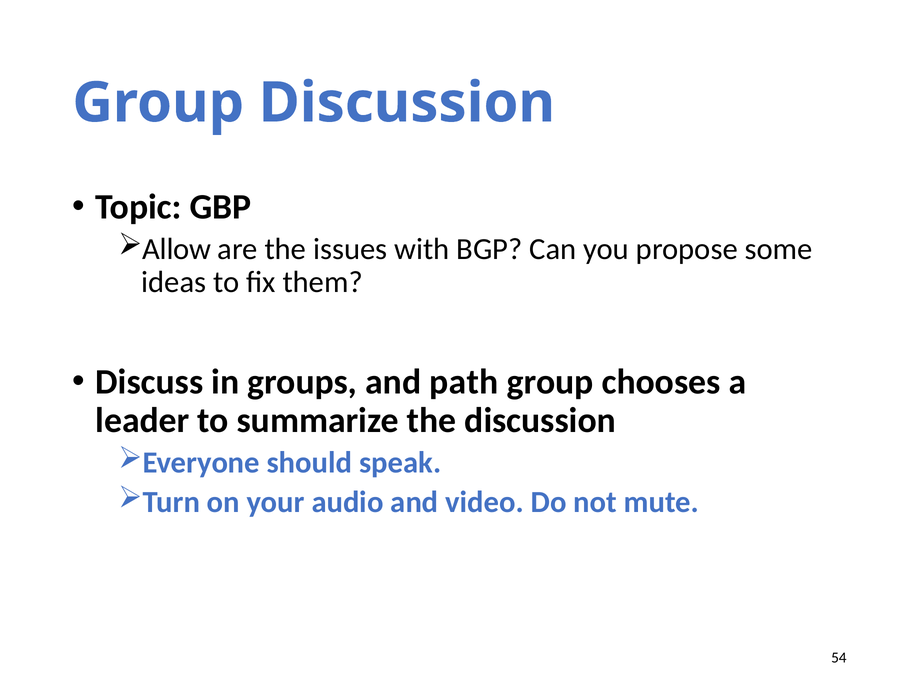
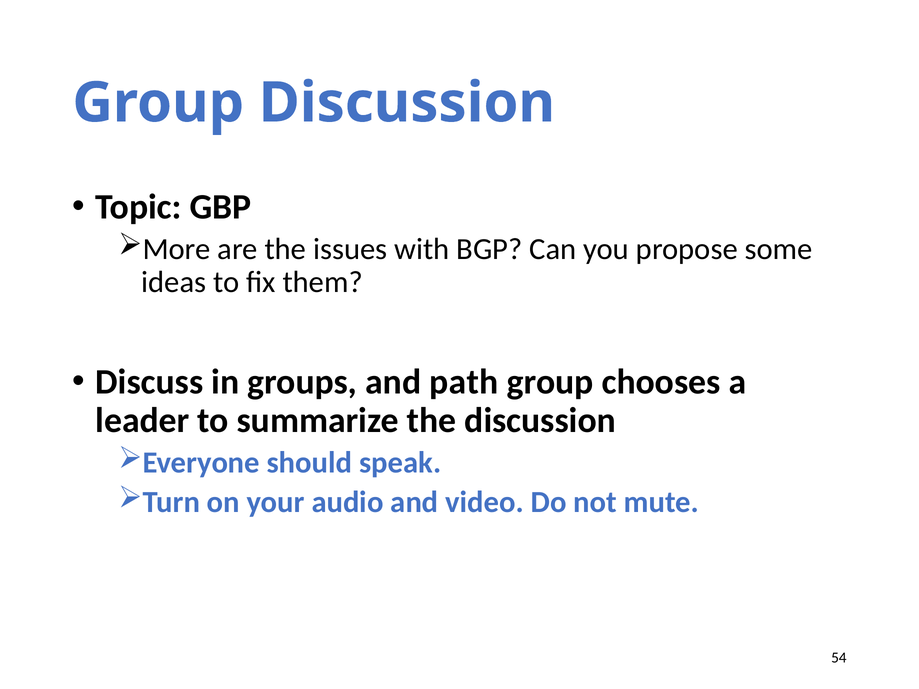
Allow: Allow -> More
